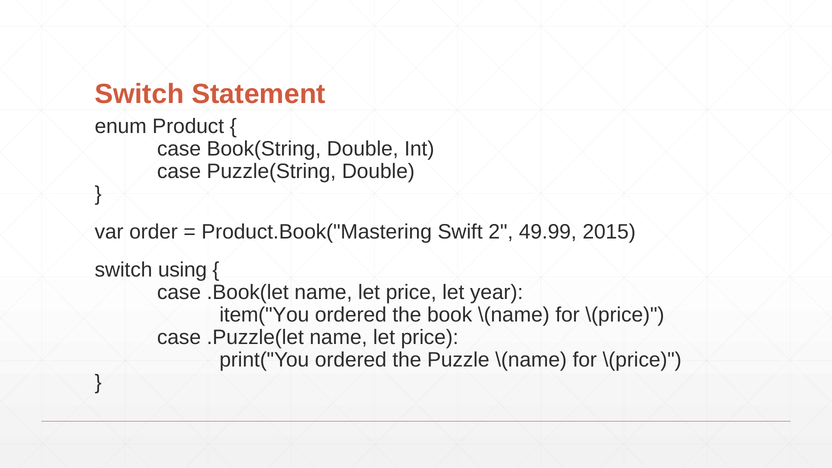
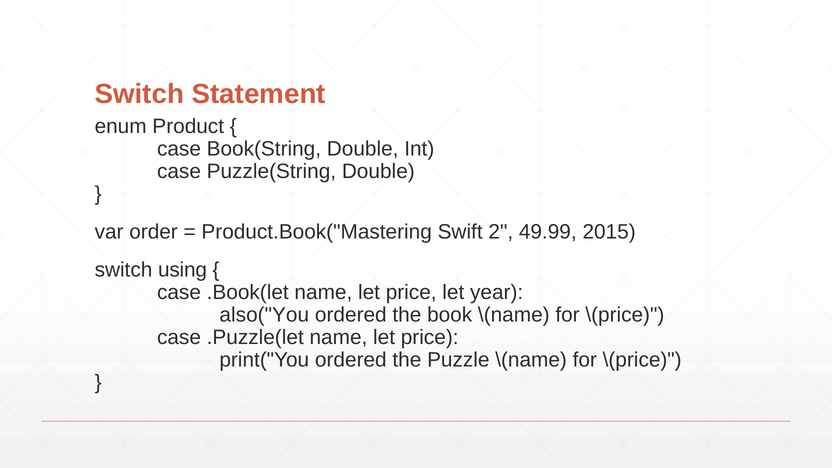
item("You: item("You -> also("You
